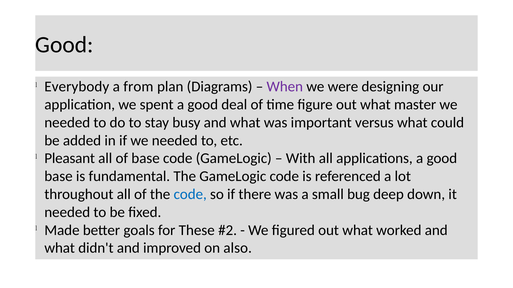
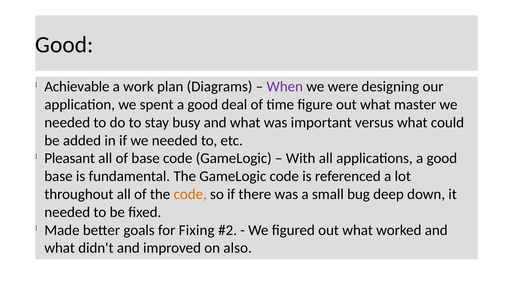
Everybody: Everybody -> Achievable
from: from -> work
code at (190, 195) colour: blue -> orange
These: These -> Fixing
